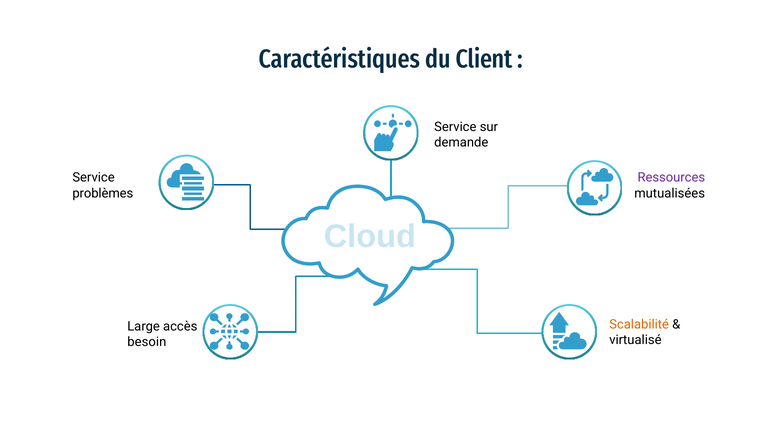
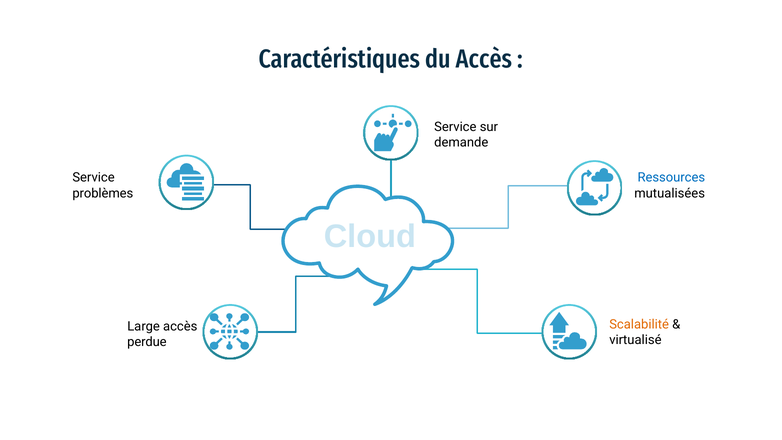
du Client: Client -> Accès
Ressources colour: purple -> blue
besoin: besoin -> perdue
